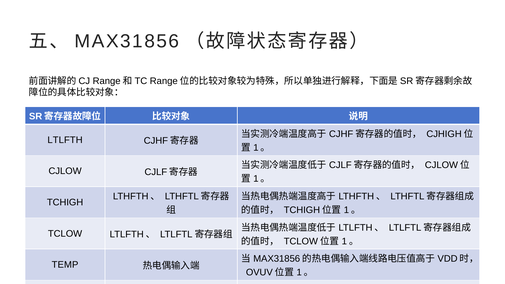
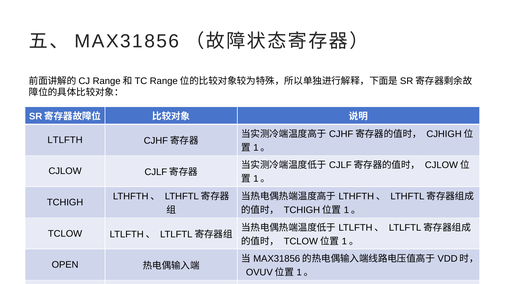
TEMP at (65, 265): TEMP -> OPEN
